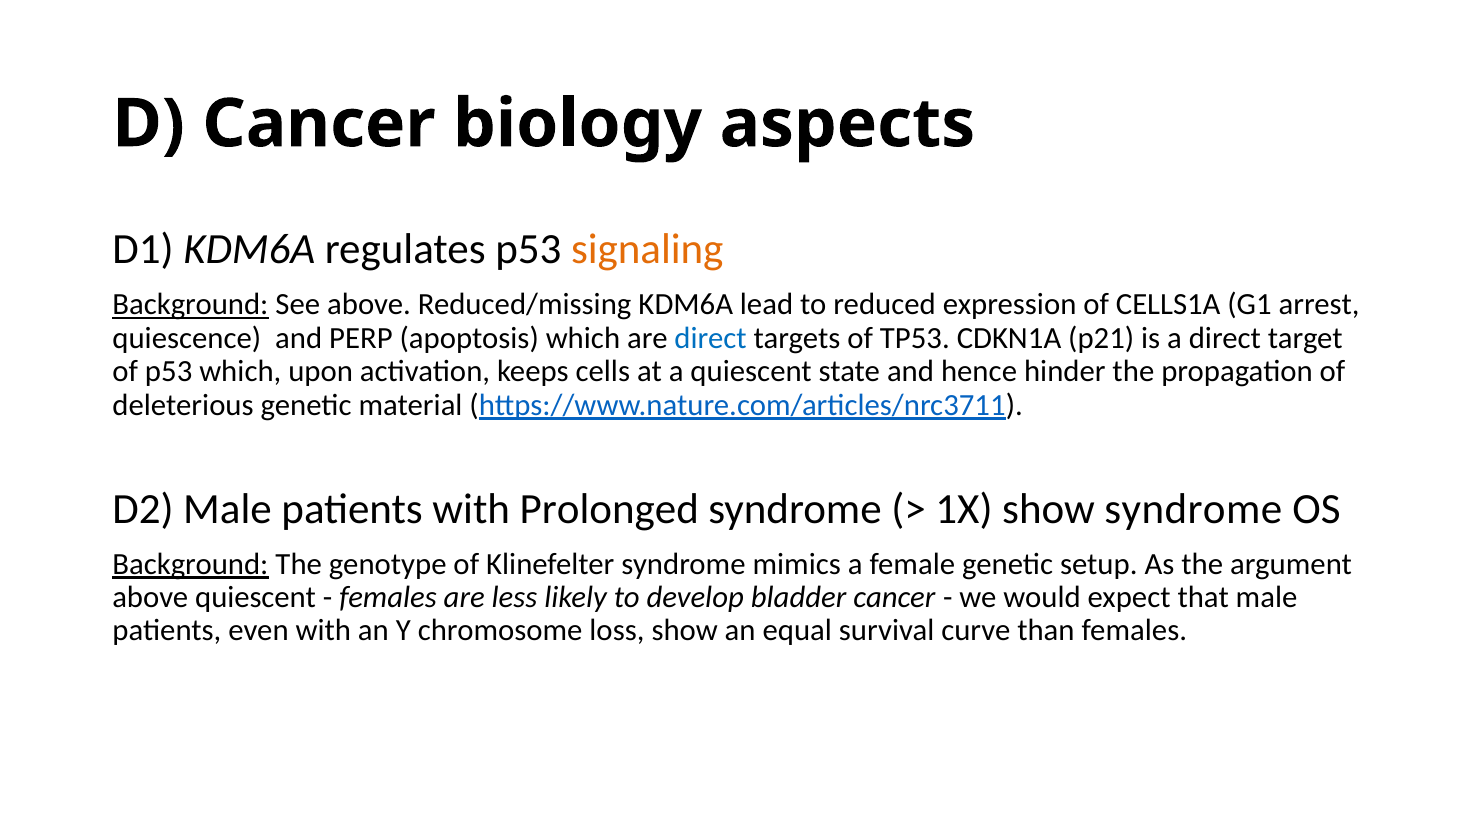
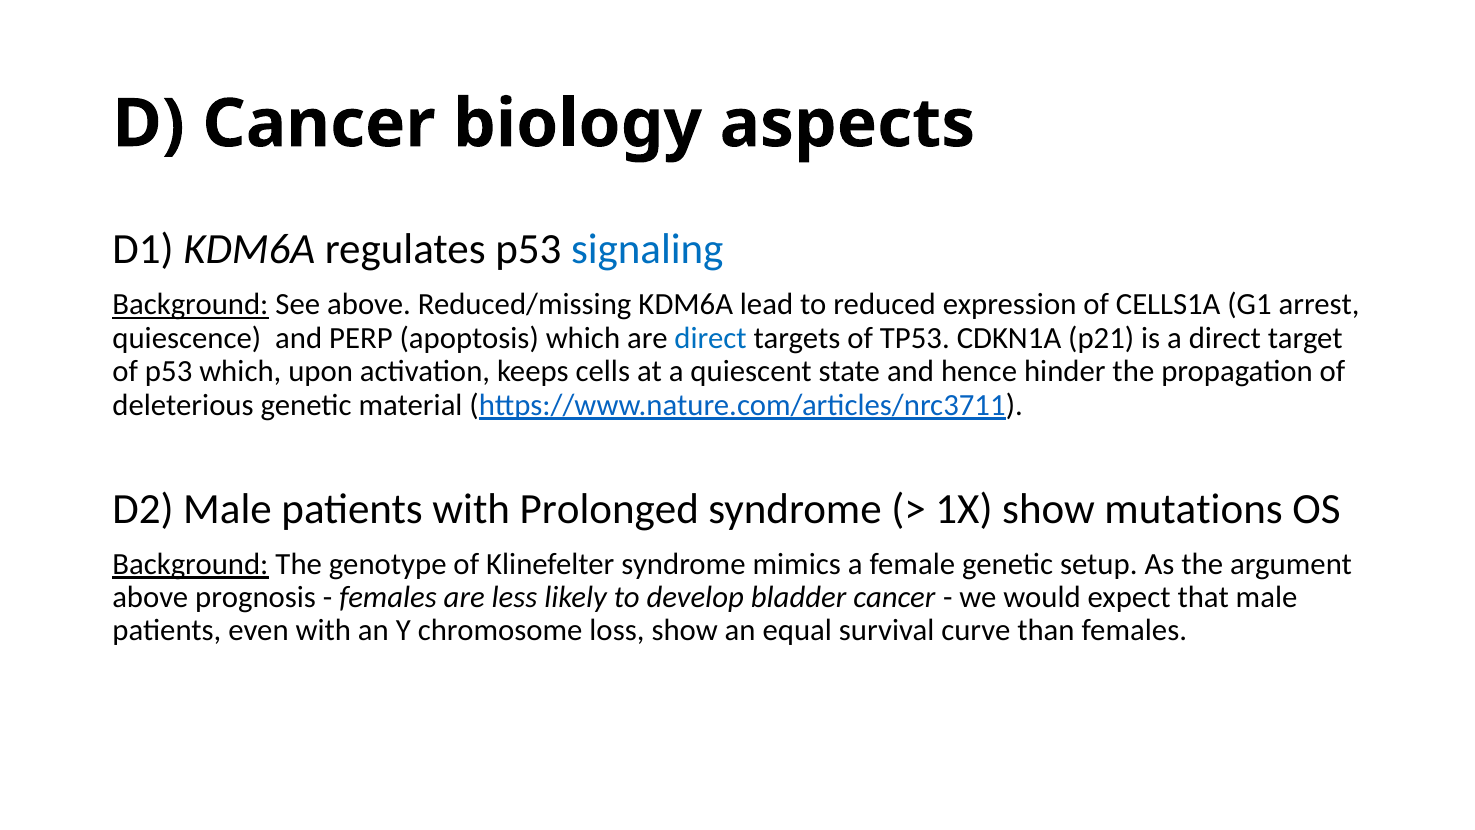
signaling colour: orange -> blue
show syndrome: syndrome -> mutations
above quiescent: quiescent -> prognosis
